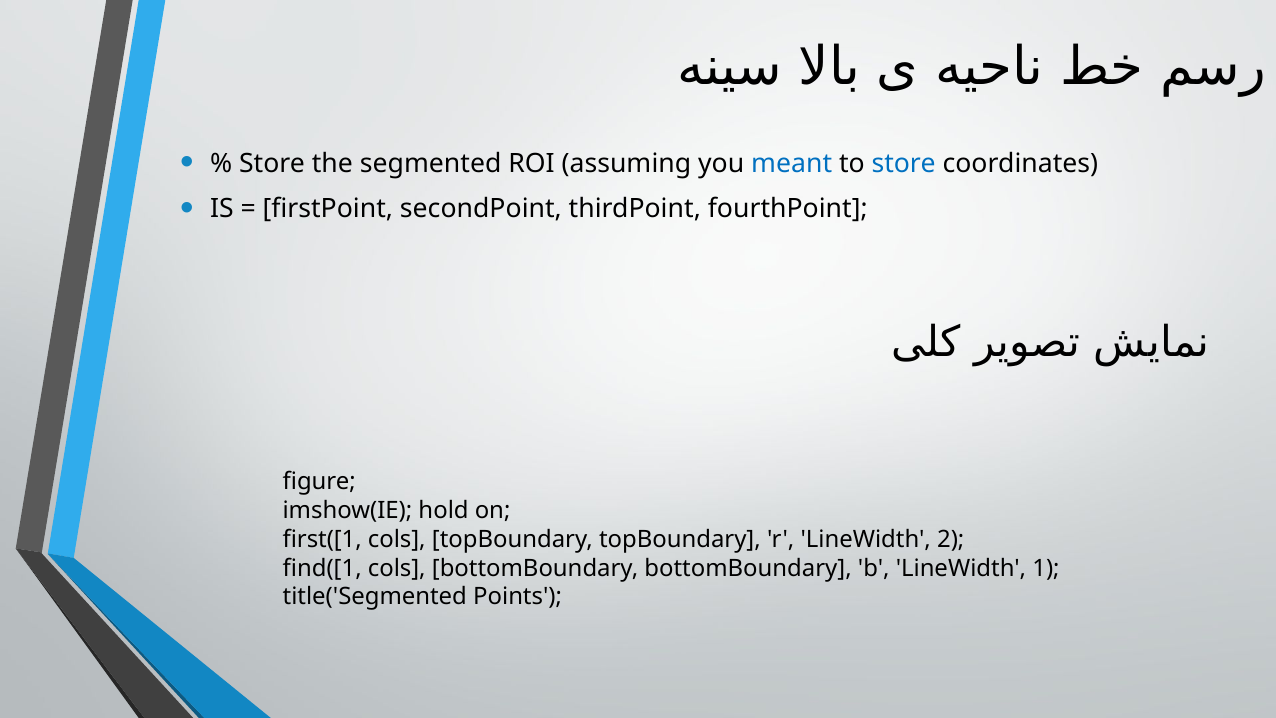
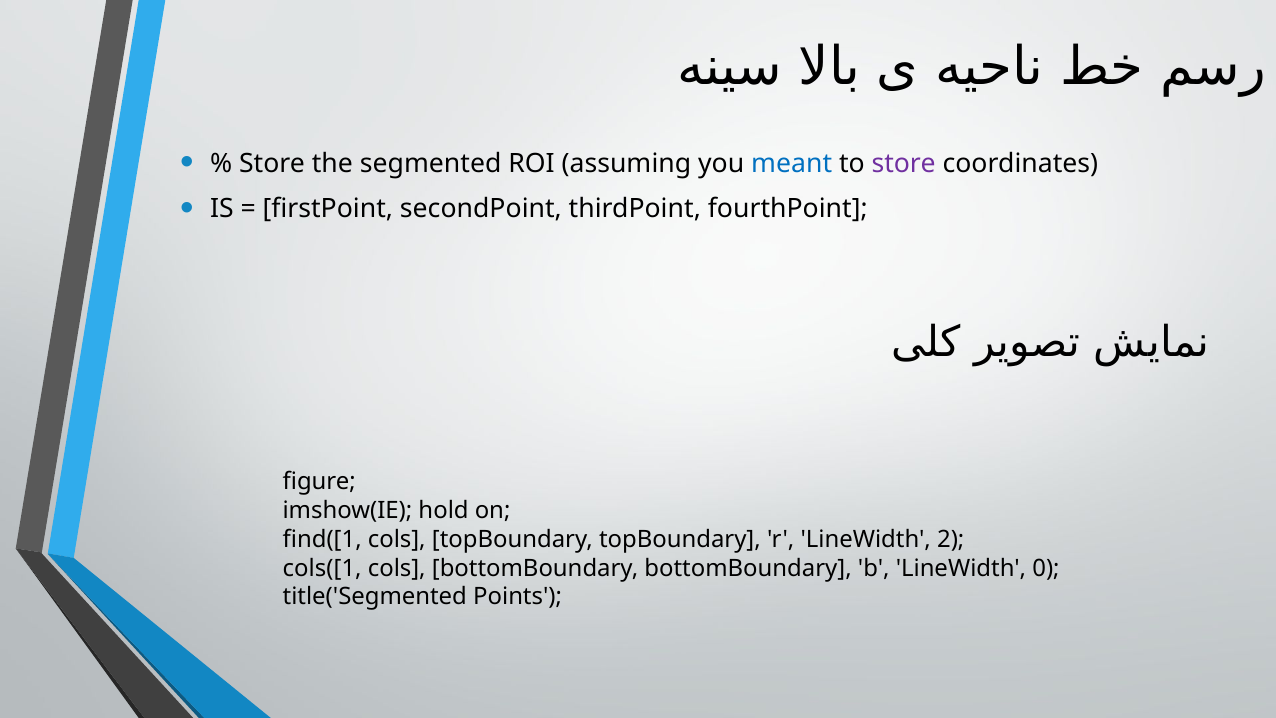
store at (904, 163) colour: blue -> purple
first([1: first([1 -> find([1
find([1: find([1 -> cols([1
1: 1 -> 0
